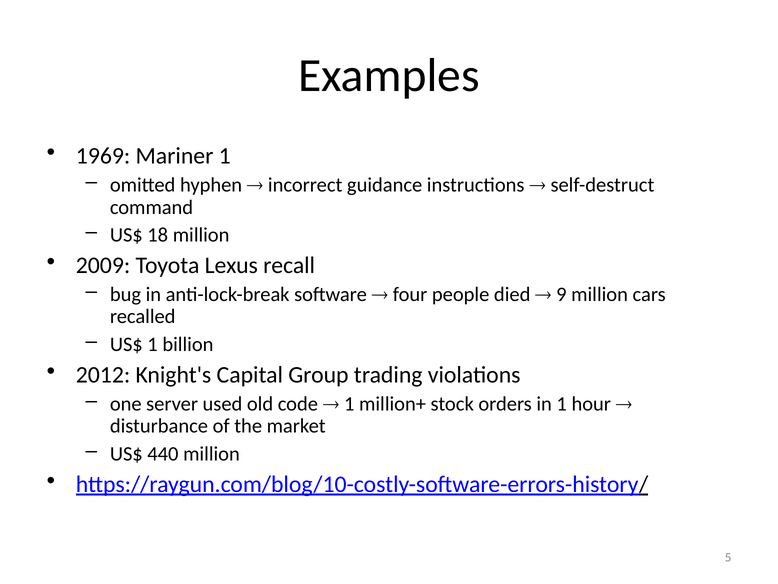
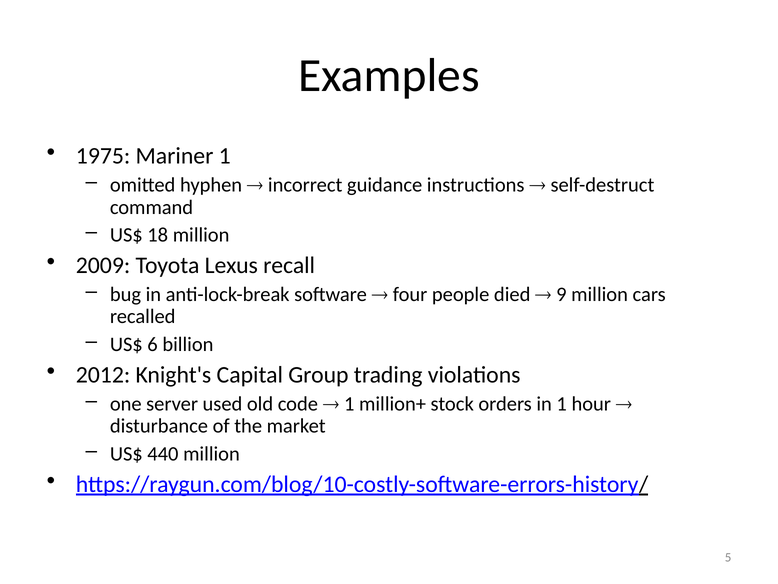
1969: 1969 -> 1975
US$ 1: 1 -> 6
